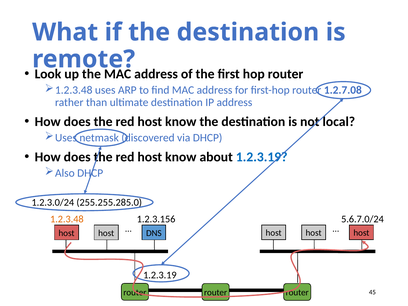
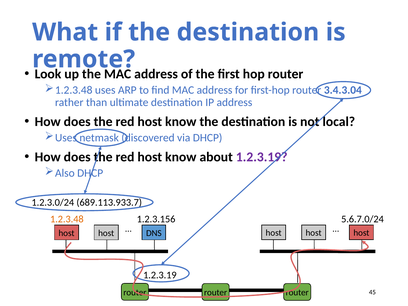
1.2.7.08: 1.2.7.08 -> 3.4.3.04
1.2.3.19 at (262, 157) colour: blue -> purple
255.255.285.0: 255.255.285.0 -> 689.113.933.7
